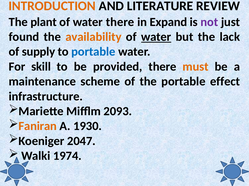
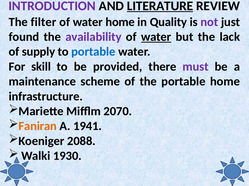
INTRODUCTION colour: orange -> purple
LITERATURE underline: none -> present
plant: plant -> filter
water there: there -> home
Expand: Expand -> Quality
availability colour: orange -> purple
must colour: orange -> purple
portable effect: effect -> home
2093: 2093 -> 2070
1930: 1930 -> 1941
2047: 2047 -> 2088
1974: 1974 -> 1930
